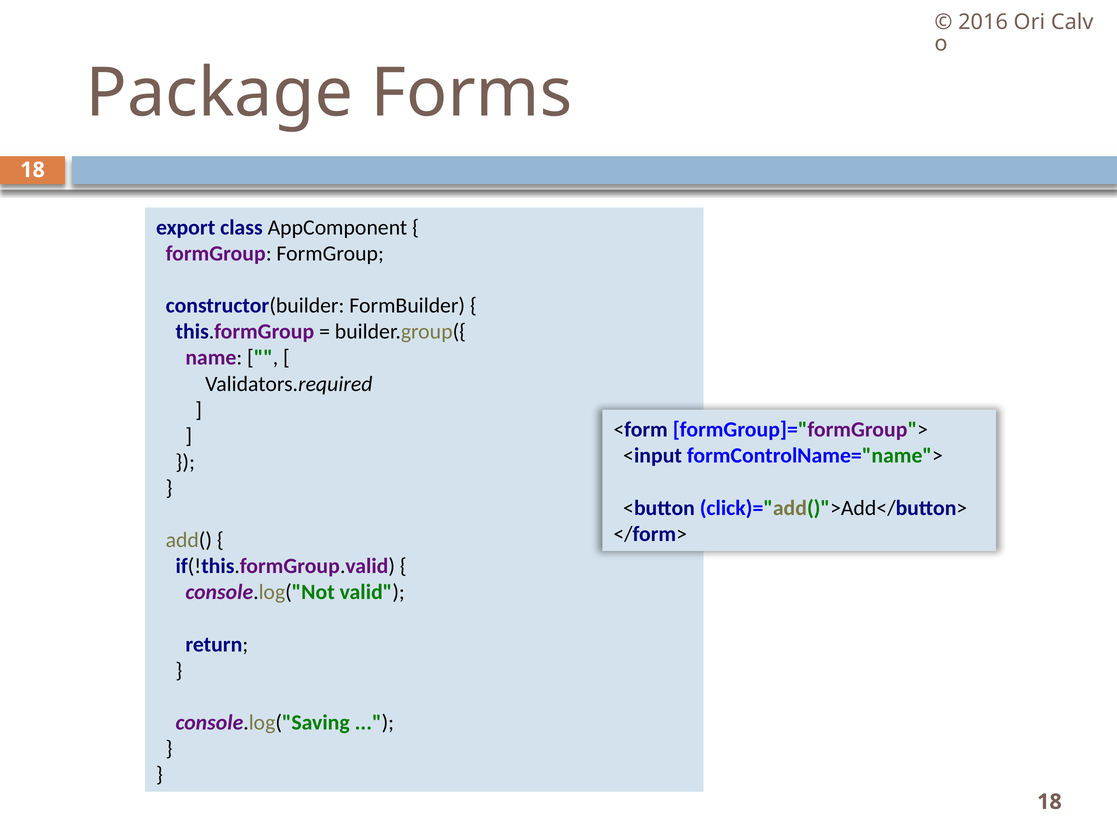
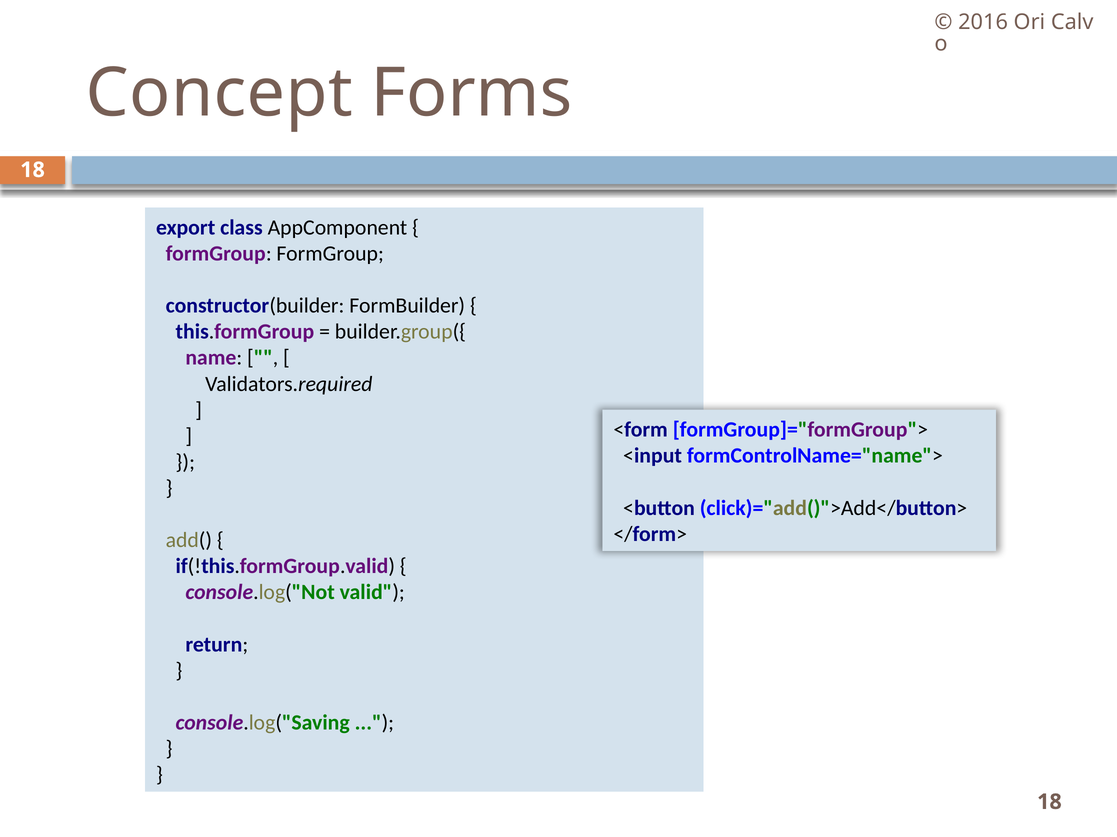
Package: Package -> Concept
